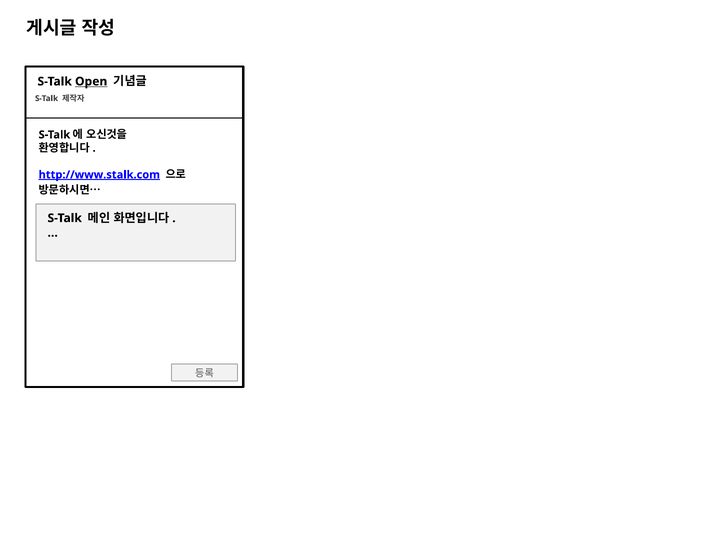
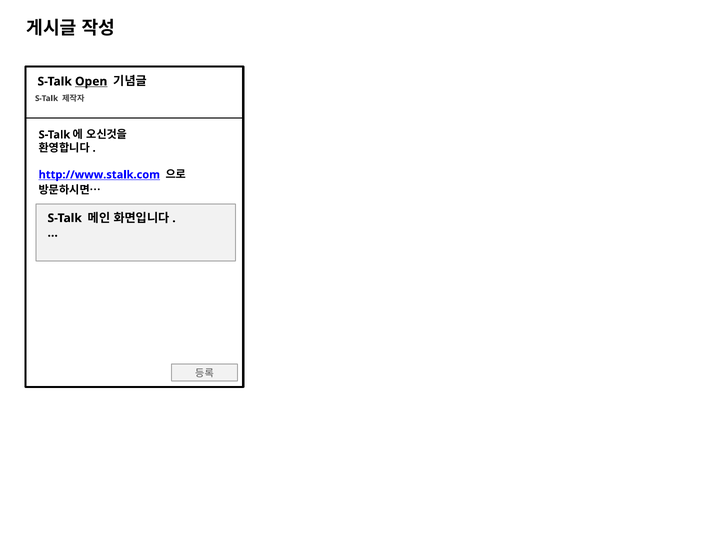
http://www.stalk.com underline: present -> none
